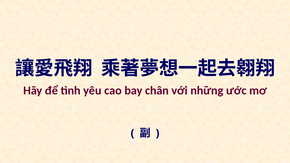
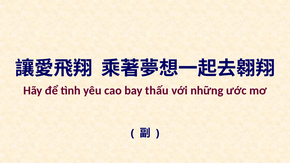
chân: chân -> thấu
